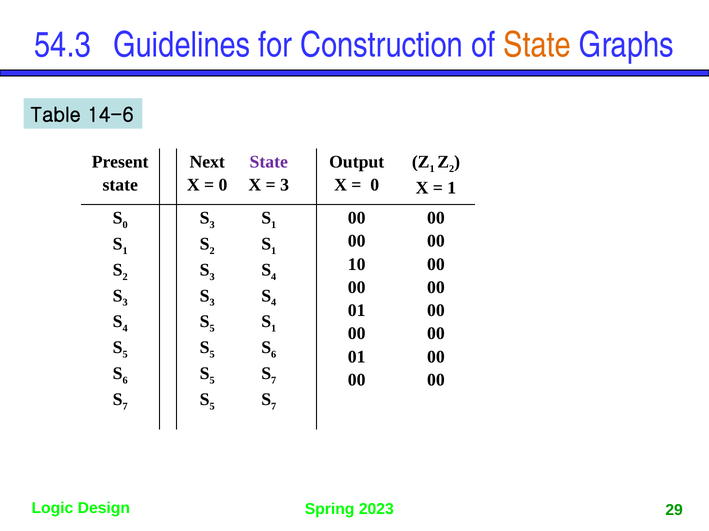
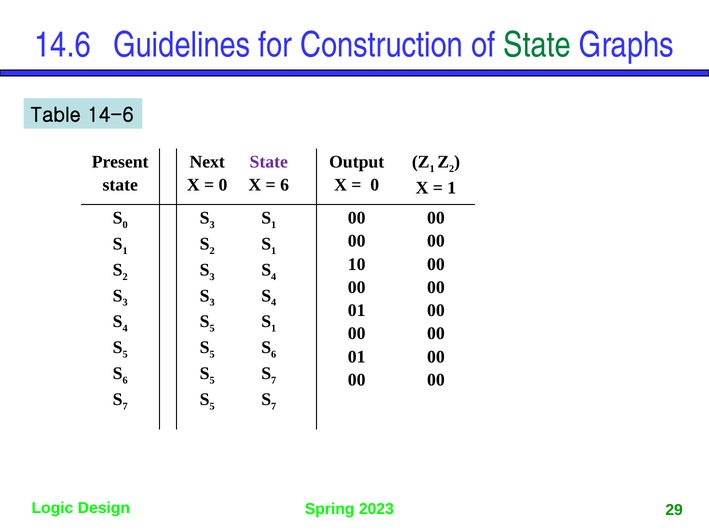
54.3: 54.3 -> 14.6
State at (537, 45) colour: orange -> green
3 at (285, 185): 3 -> 6
